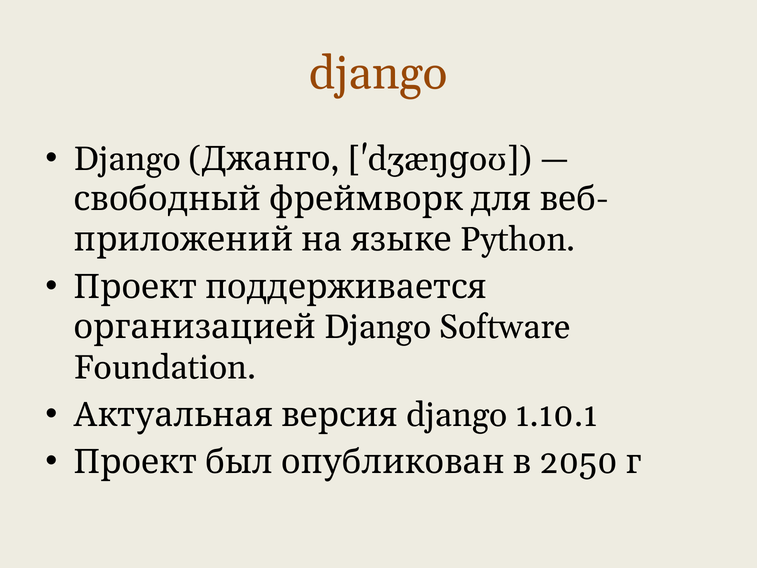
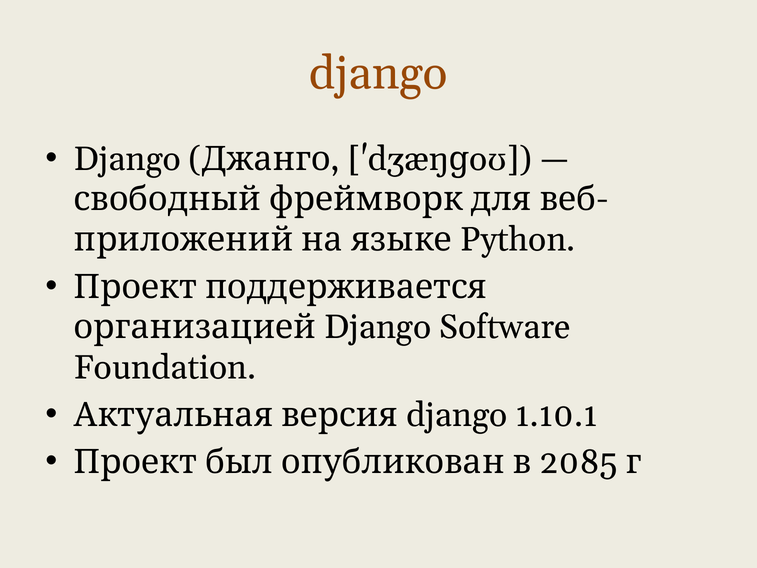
2050: 2050 -> 2085
